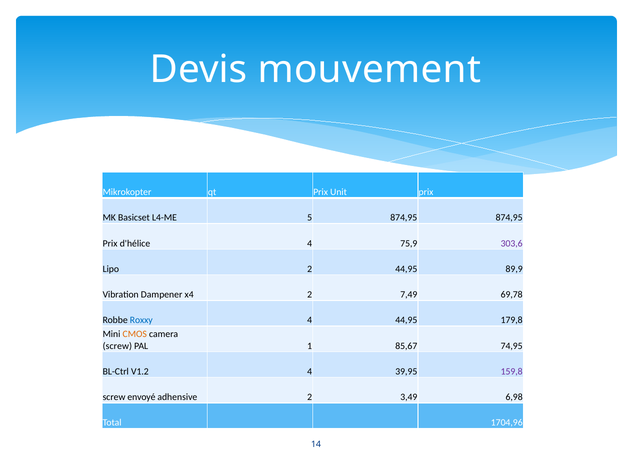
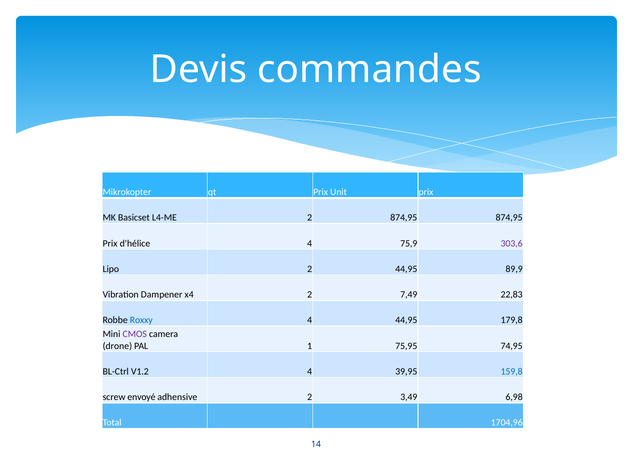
mouvement: mouvement -> commandes
L4-ME 5: 5 -> 2
69,78: 69,78 -> 22,83
CMOS colour: orange -> purple
screw at (117, 346): screw -> drone
85,67: 85,67 -> 75,95
159,8 colour: purple -> blue
